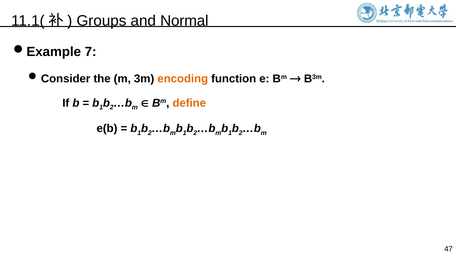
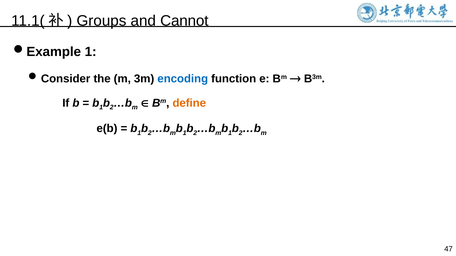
Normal: Normal -> Cannot
7 at (91, 52): 7 -> 1
encoding colour: orange -> blue
